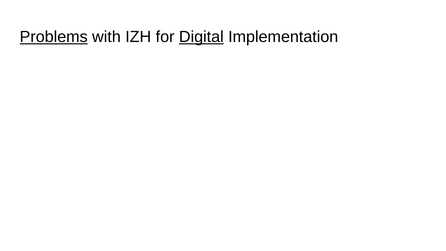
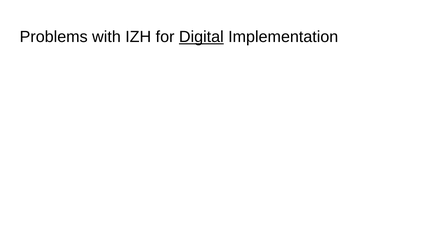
Problems underline: present -> none
